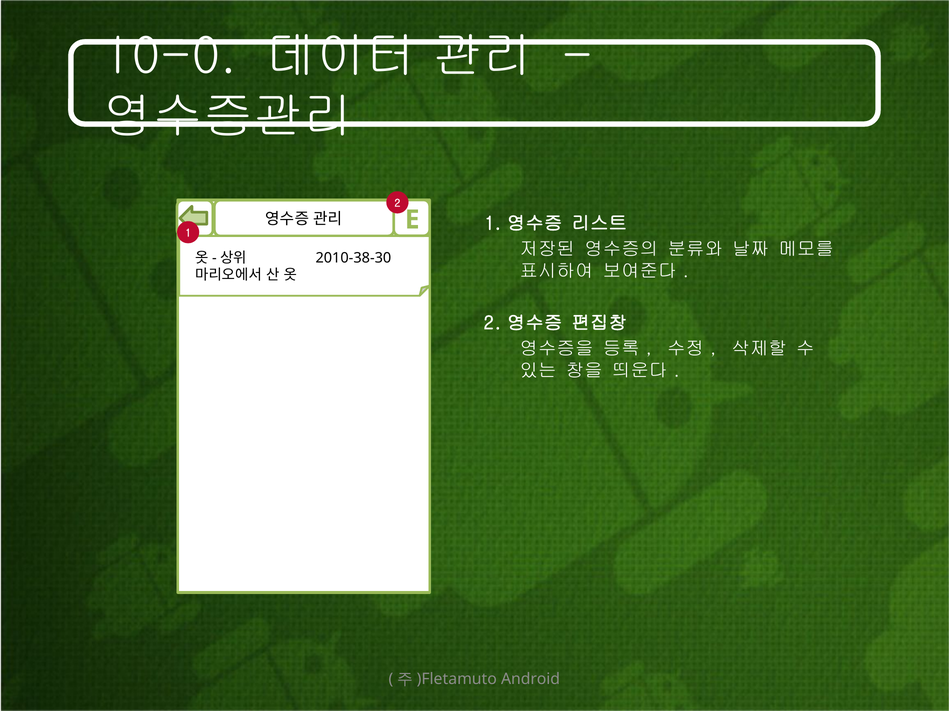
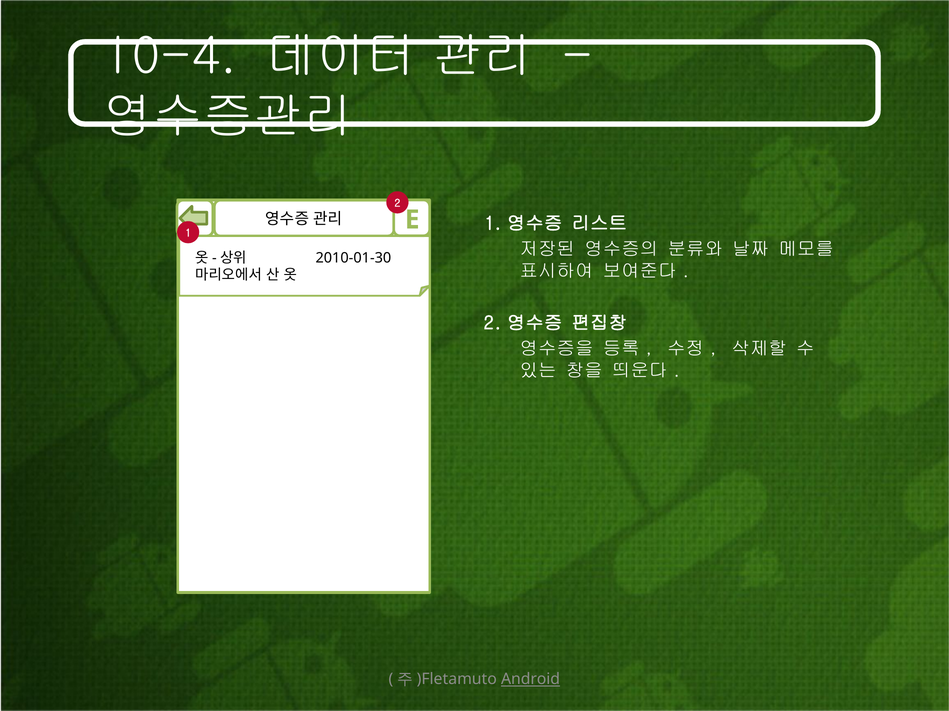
10-0: 10-0 -> 10-4
2010-38-30: 2010-38-30 -> 2010-01-30
Android underline: none -> present
